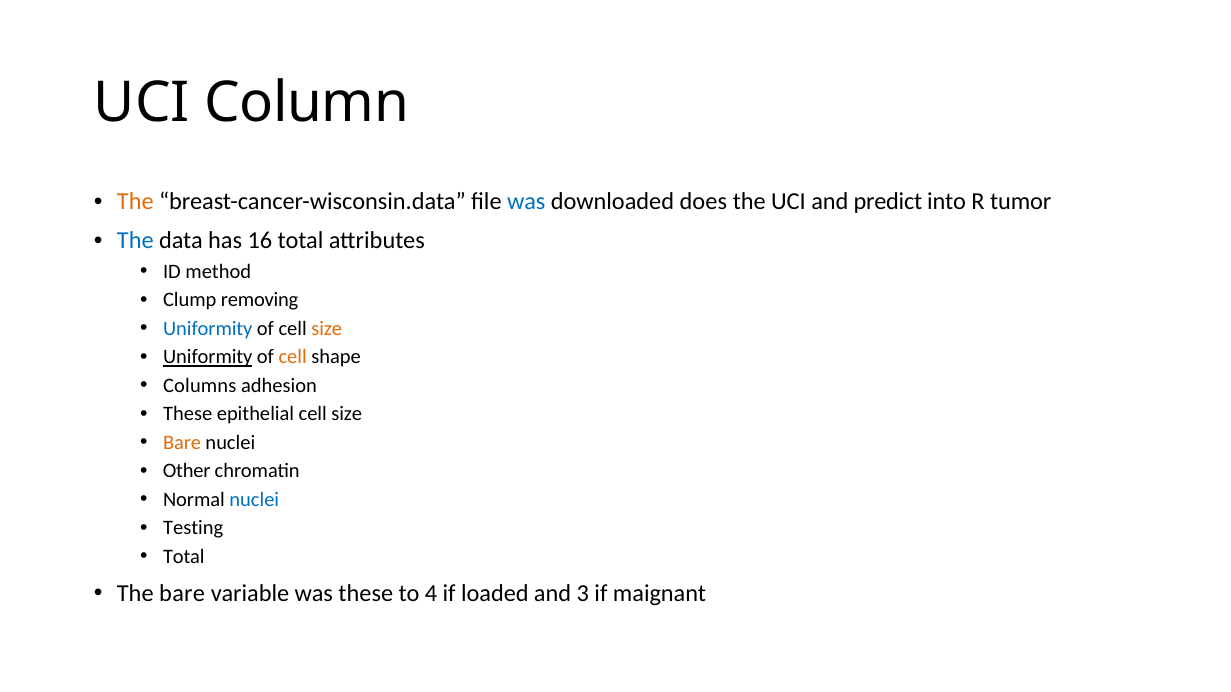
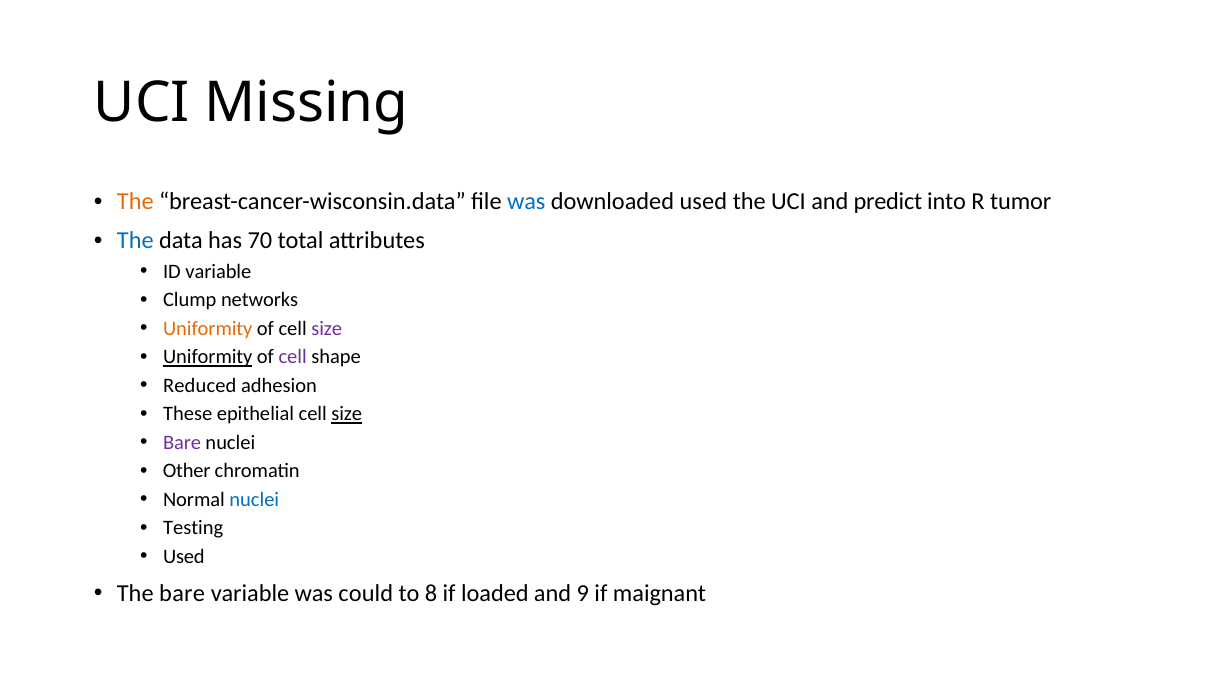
Column: Column -> Missing
downloaded does: does -> used
16: 16 -> 70
ID method: method -> variable
removing: removing -> networks
Uniformity at (208, 329) colour: blue -> orange
size at (327, 329) colour: orange -> purple
cell at (293, 357) colour: orange -> purple
Columns: Columns -> Reduced
size at (347, 414) underline: none -> present
Bare at (182, 443) colour: orange -> purple
Total at (184, 557): Total -> Used
was these: these -> could
4: 4 -> 8
3: 3 -> 9
